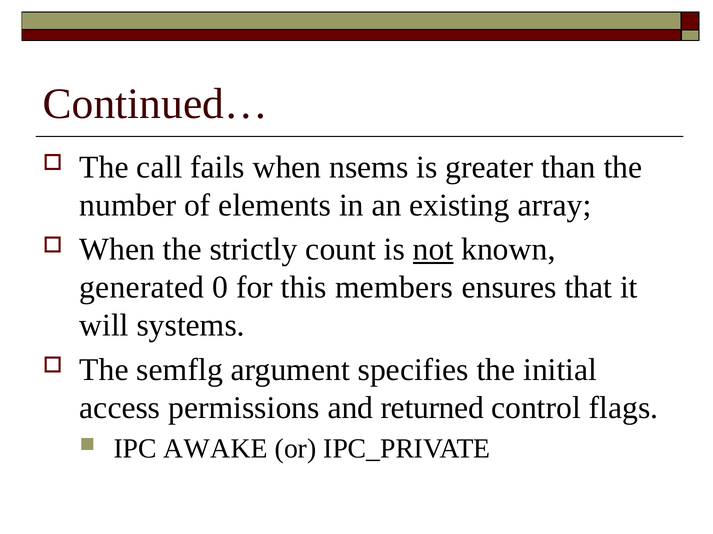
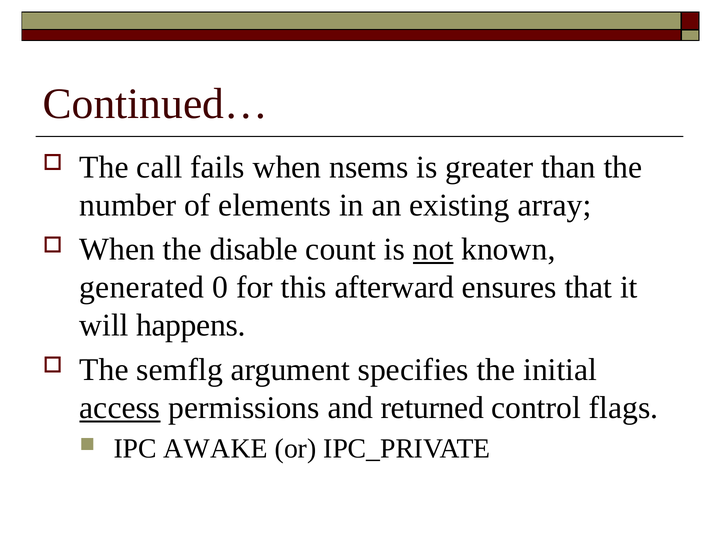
strictly: strictly -> disable
members: members -> afterward
systems: systems -> happens
access underline: none -> present
